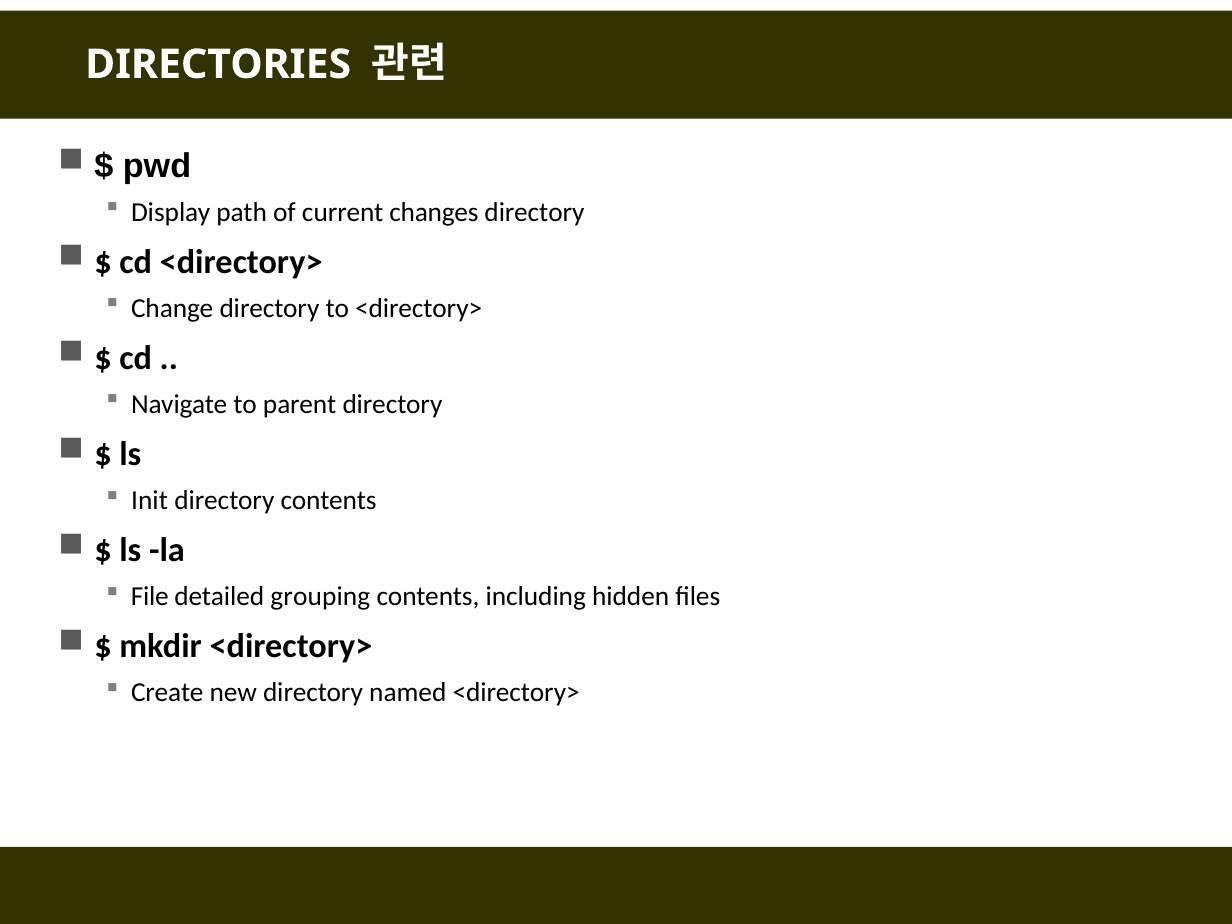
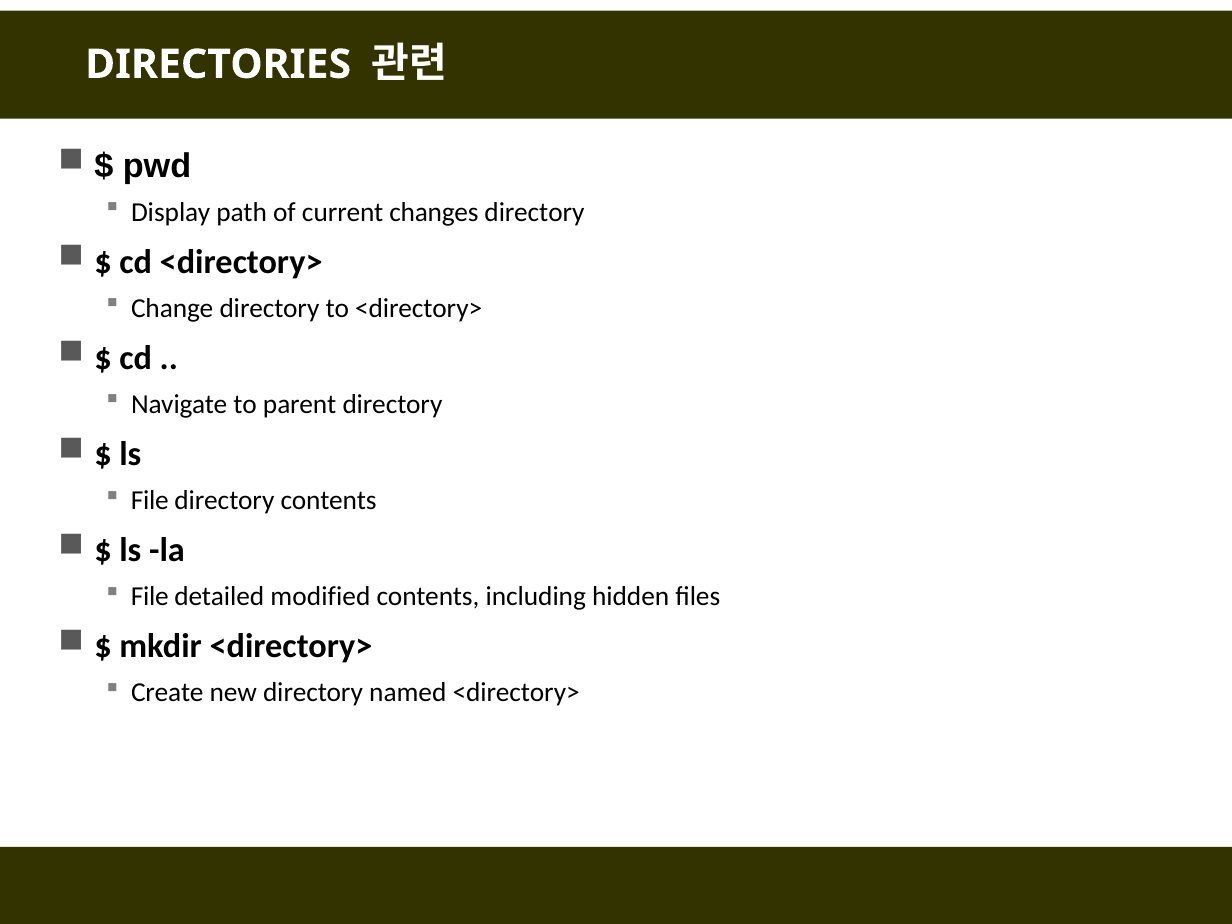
Init at (150, 501): Init -> File
grouping: grouping -> modified
